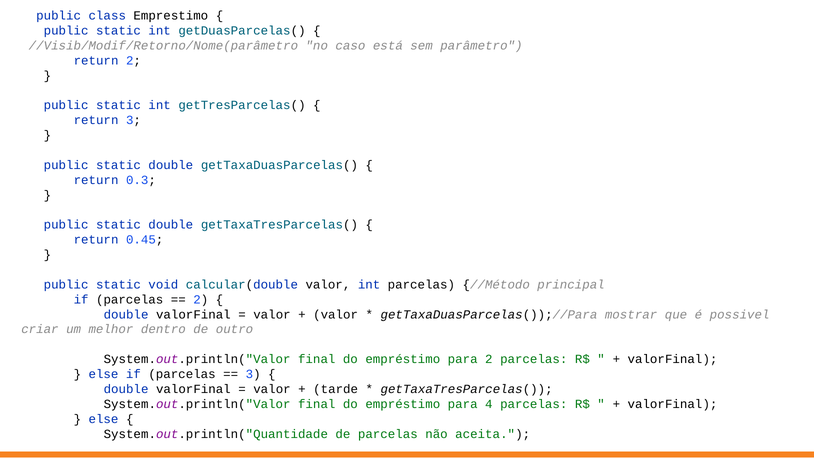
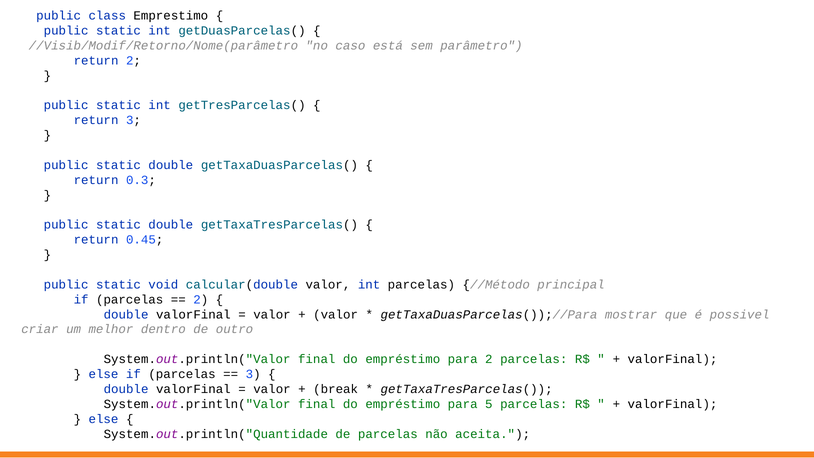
tarde: tarde -> break
4: 4 -> 5
